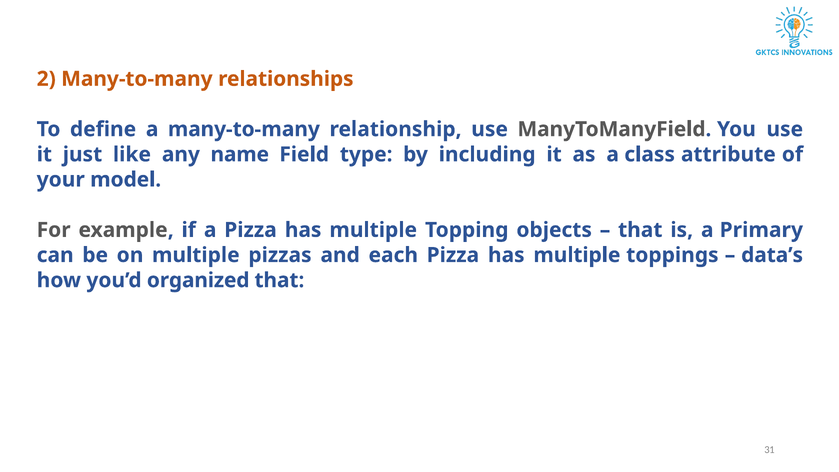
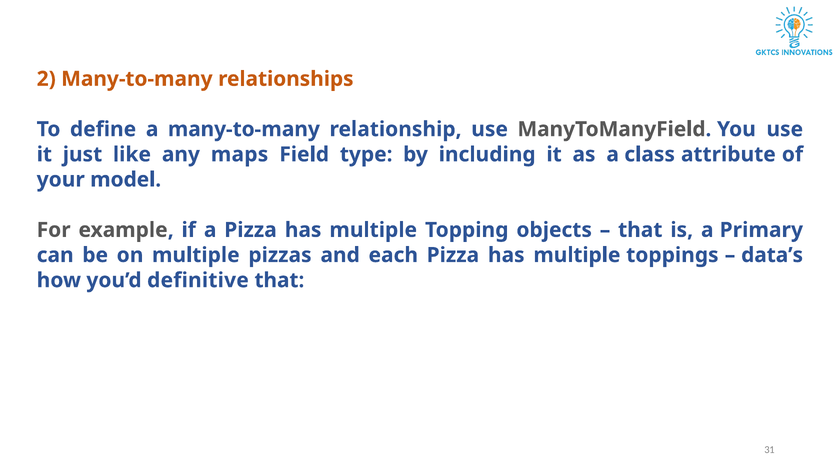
name: name -> maps
organized: organized -> definitive
